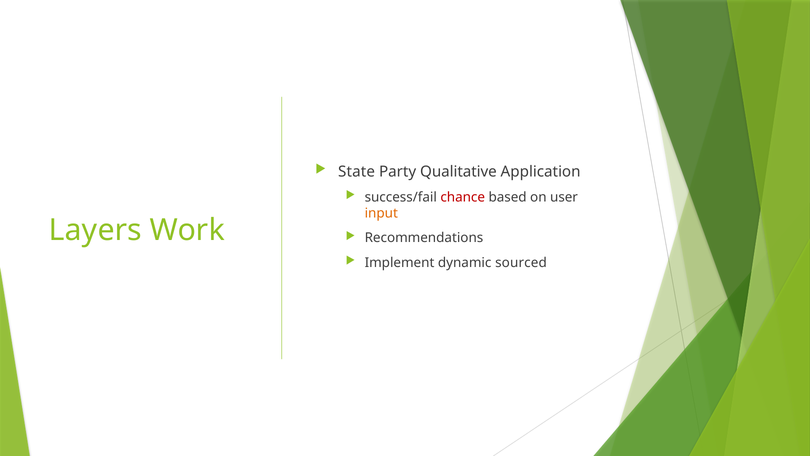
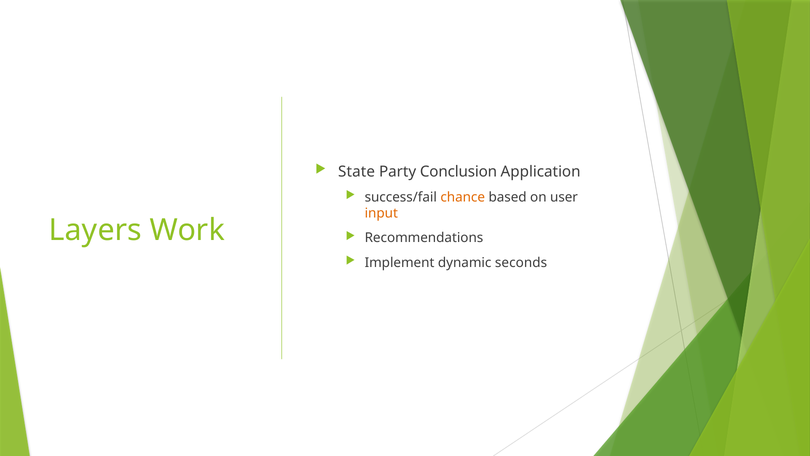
Qualitative: Qualitative -> Conclusion
chance colour: red -> orange
sourced: sourced -> seconds
